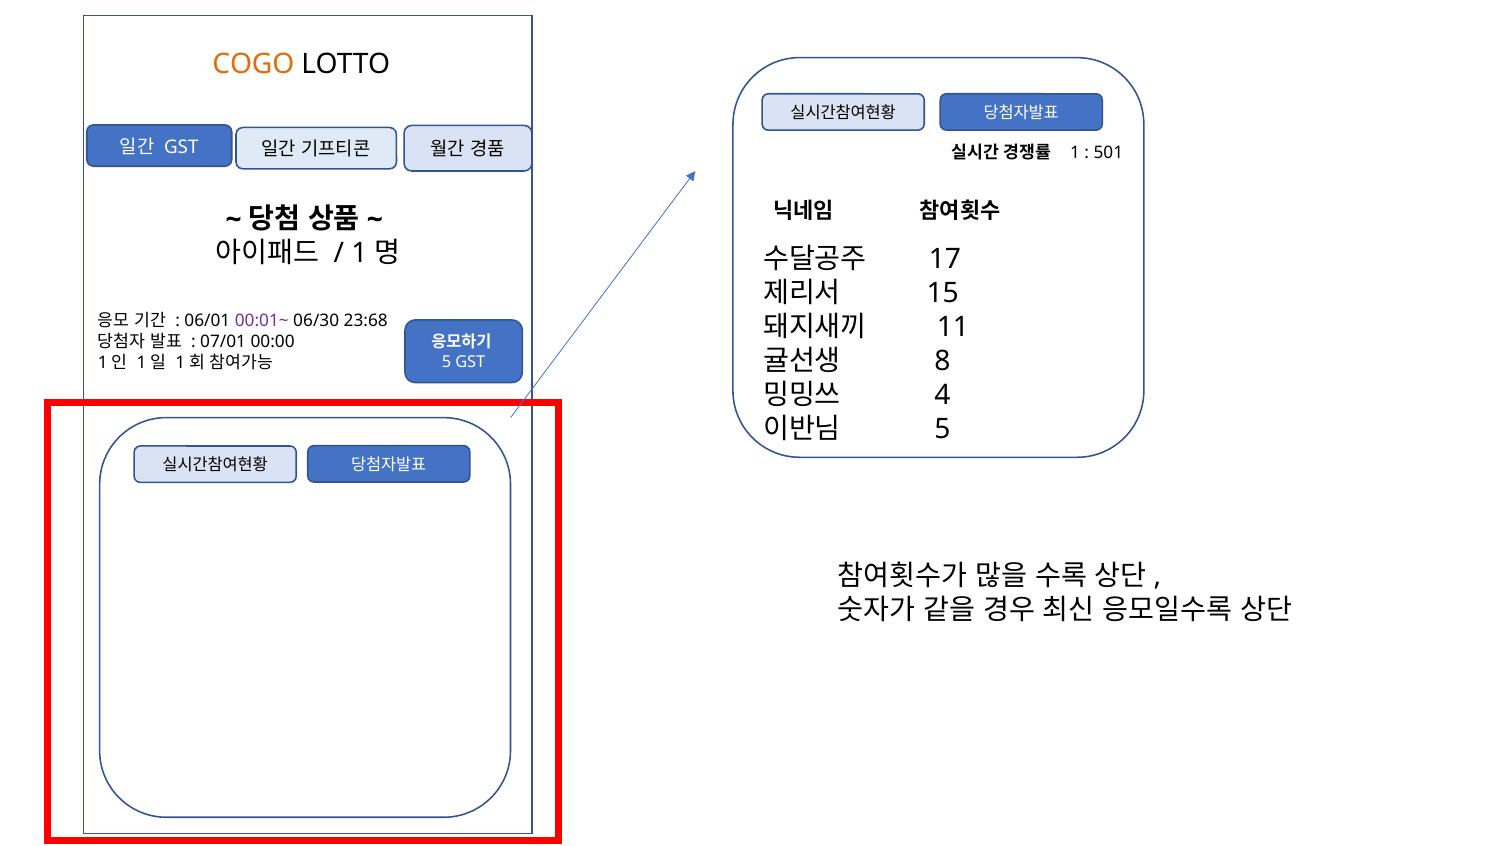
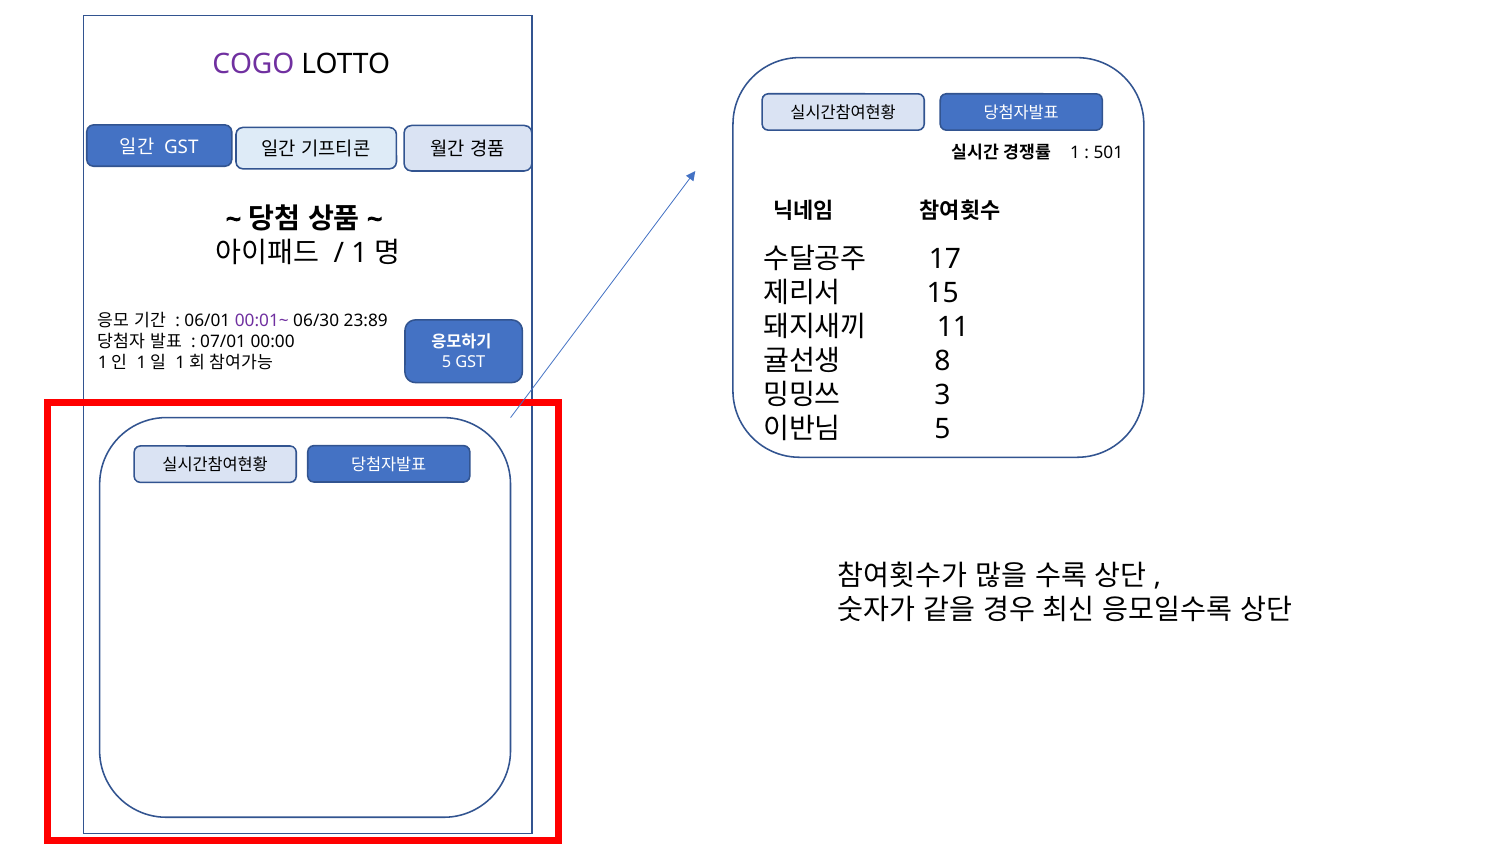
COGO colour: orange -> purple
23:68: 23:68 -> 23:89
4: 4 -> 3
